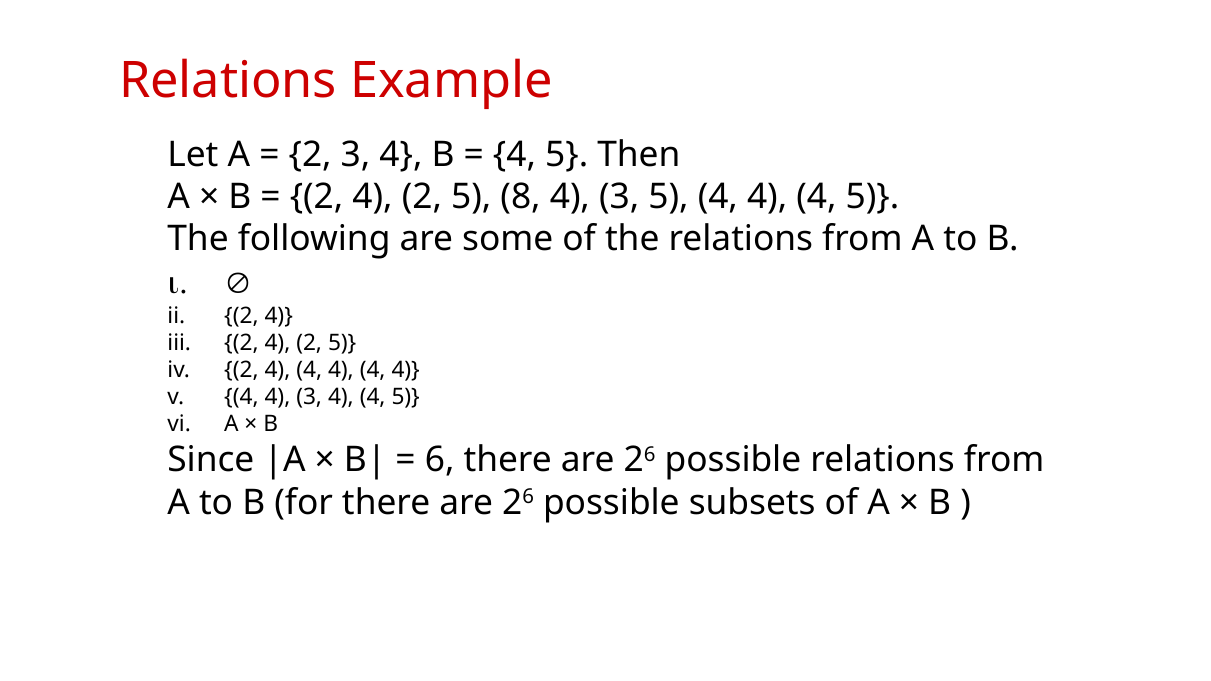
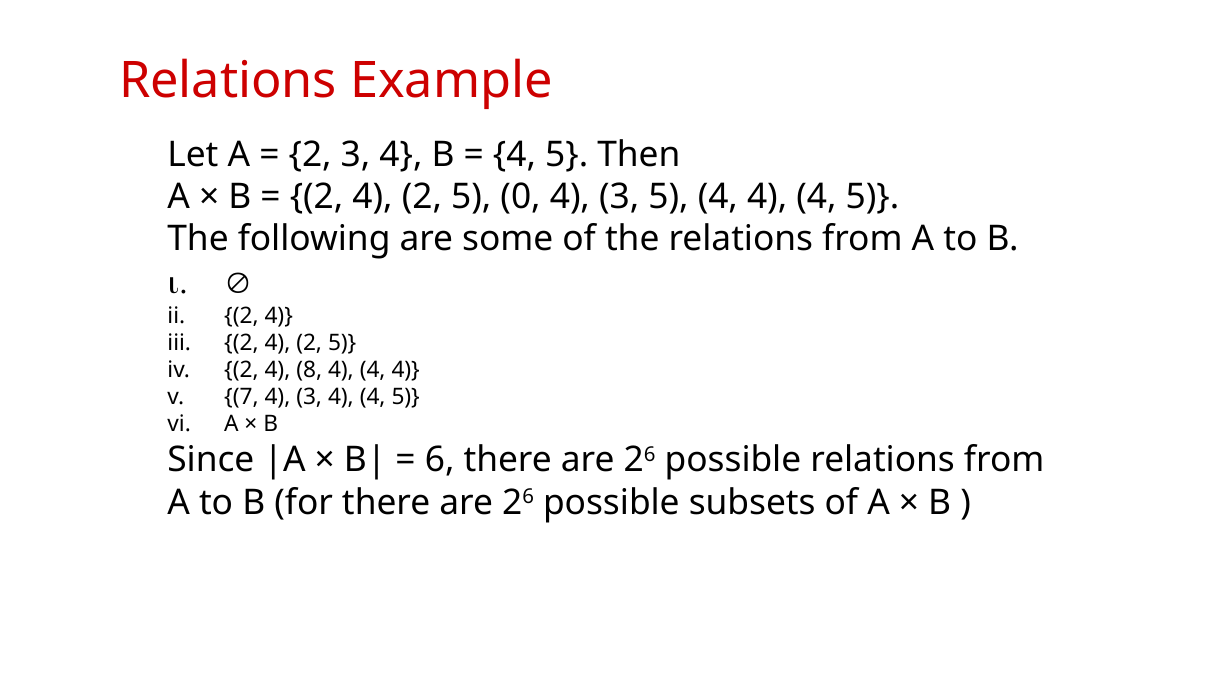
8: 8 -> 0
2 4 4: 4 -> 8
4 at (241, 397): 4 -> 7
